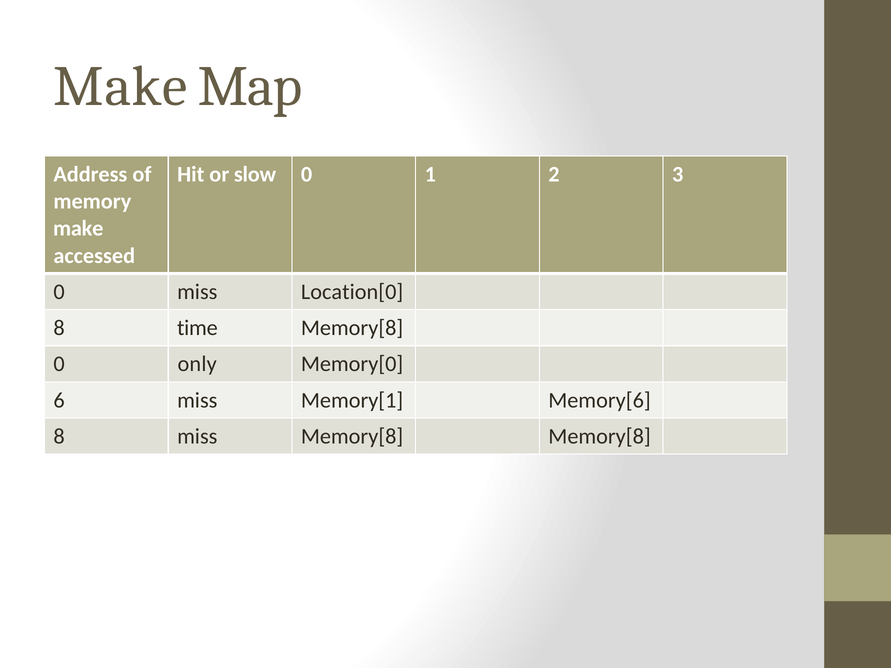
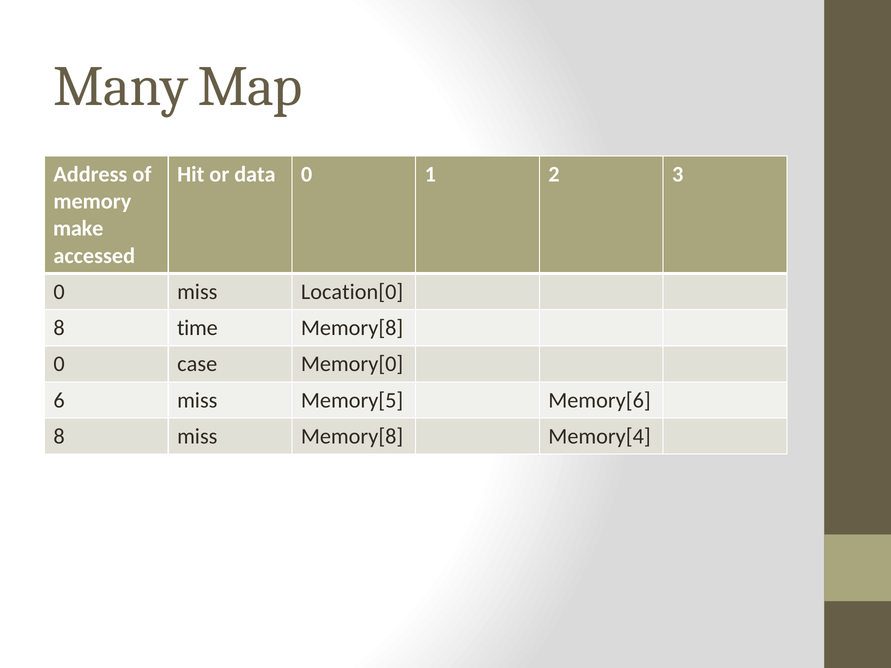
Make at (120, 86): Make -> Many
slow: slow -> data
only: only -> case
Memory[1: Memory[1 -> Memory[5
Memory[8 Memory[8: Memory[8 -> Memory[4
